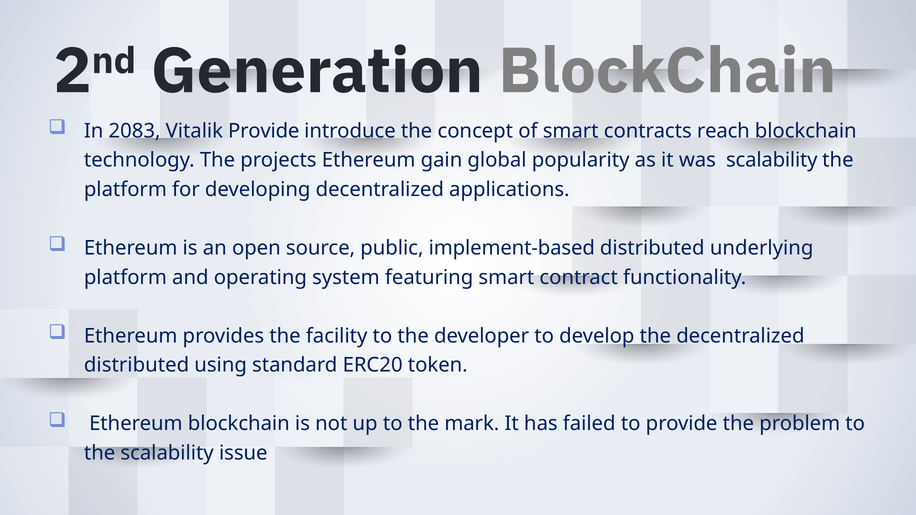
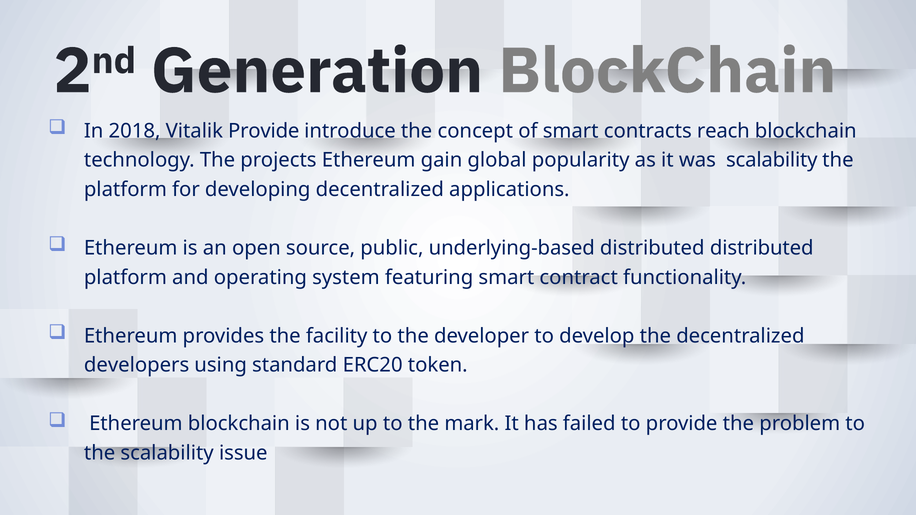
2083: 2083 -> 2018
implement-based: implement-based -> underlying-based
distributed underlying: underlying -> distributed
distributed at (137, 365): distributed -> developers
